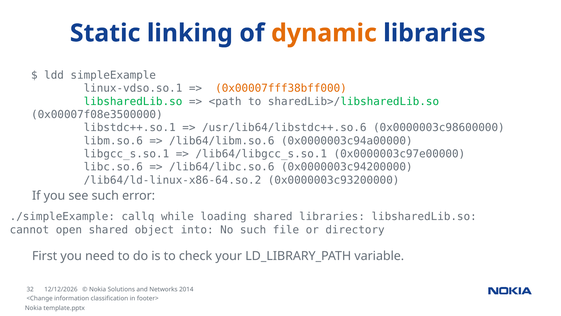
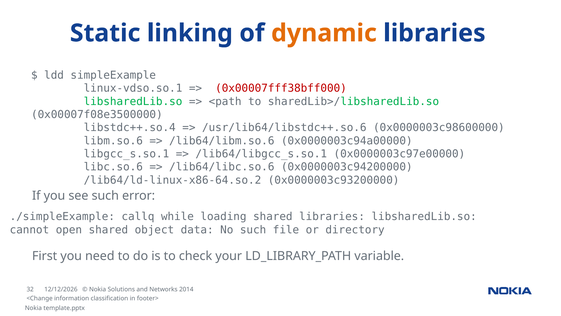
0x00007fff38bff000 colour: orange -> red
libstdc++.so.1: libstdc++.so.1 -> libstdc++.so.4
into: into -> data
